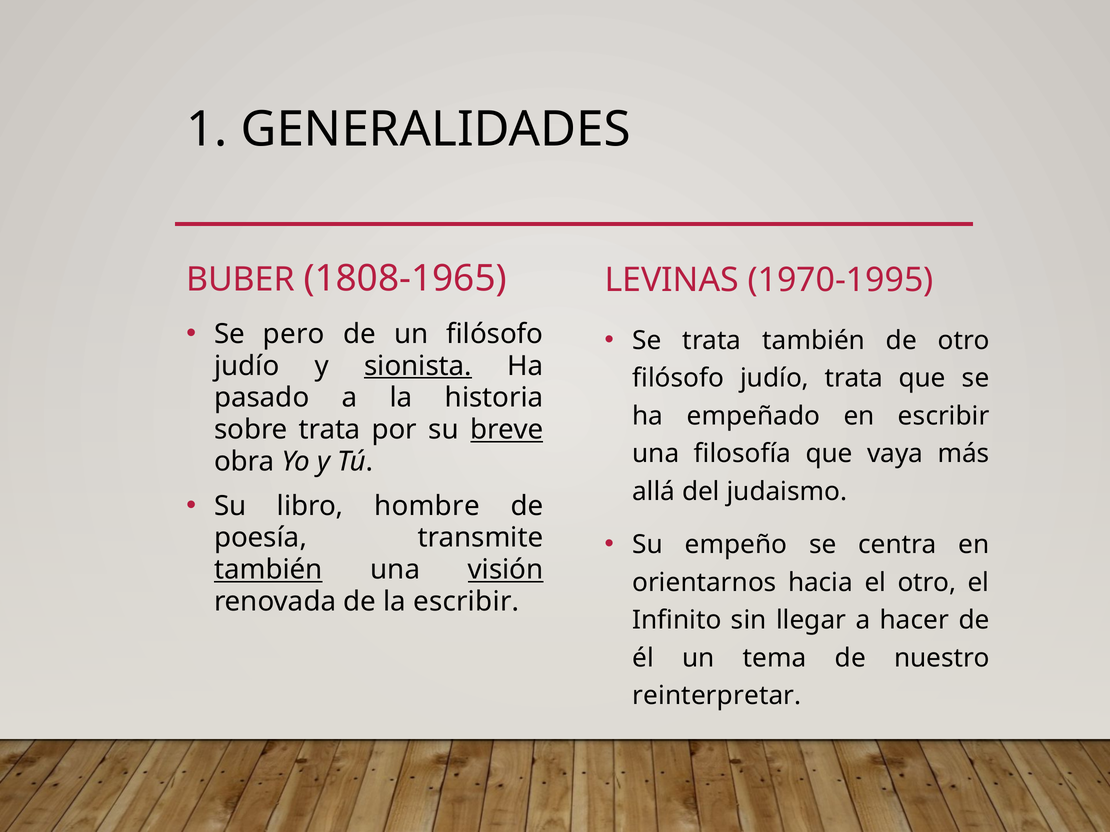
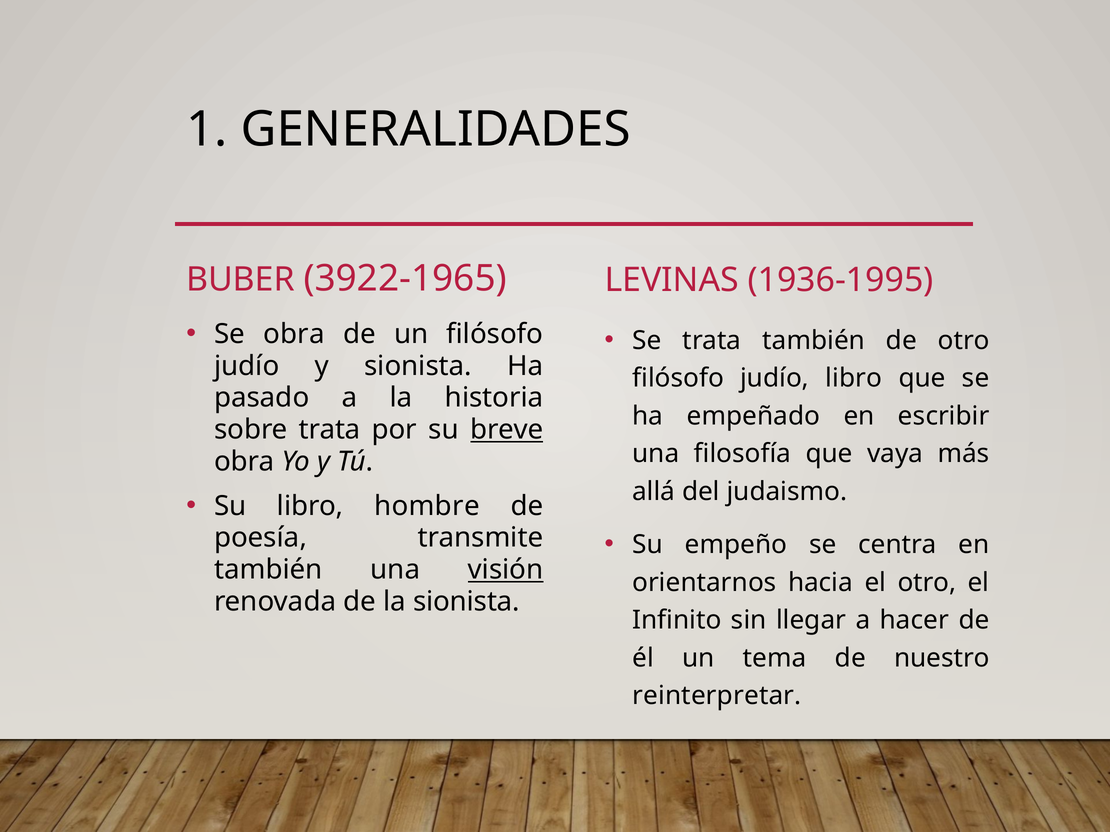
1808-1965: 1808-1965 -> 3922-1965
1970-1995: 1970-1995 -> 1936-1995
Se pero: pero -> obra
sionista at (418, 366) underline: present -> none
judío trata: trata -> libro
también at (268, 570) underline: present -> none
la escribir: escribir -> sionista
